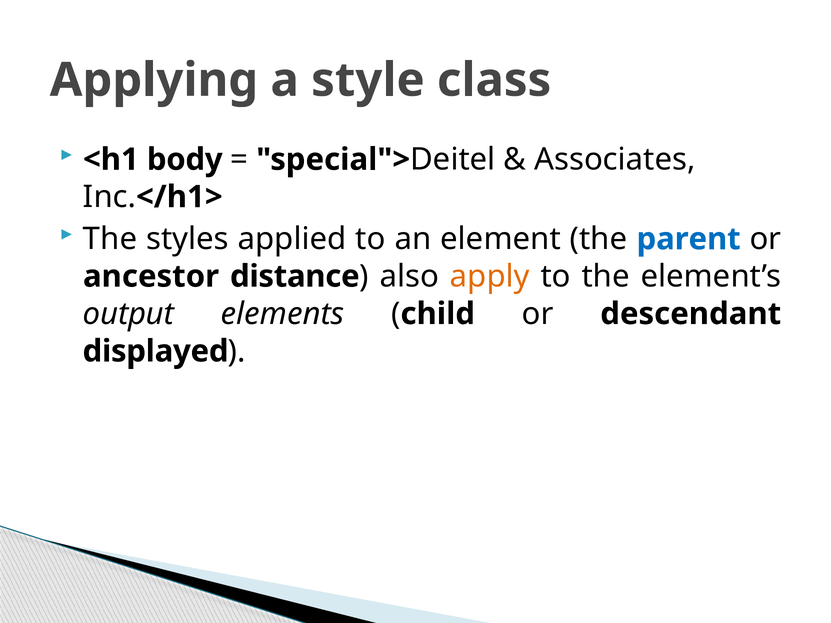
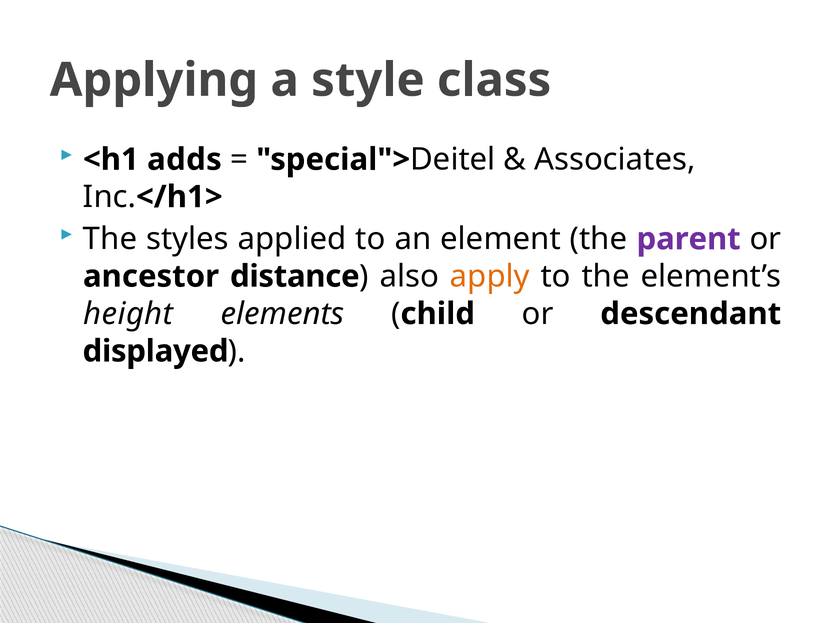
body: body -> adds
parent colour: blue -> purple
output: output -> height
